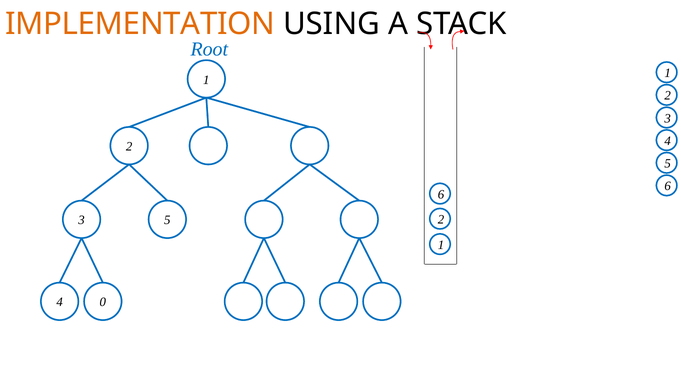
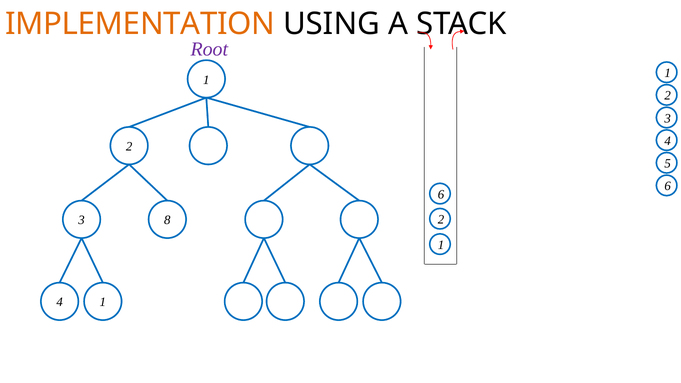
Root colour: blue -> purple
3 5: 5 -> 8
0 at (103, 302): 0 -> 1
